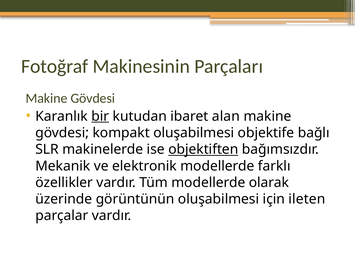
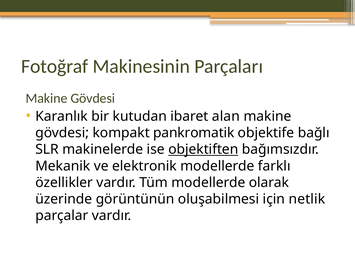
bir underline: present -> none
kompakt oluşabilmesi: oluşabilmesi -> pankromatik
ileten: ileten -> netlik
